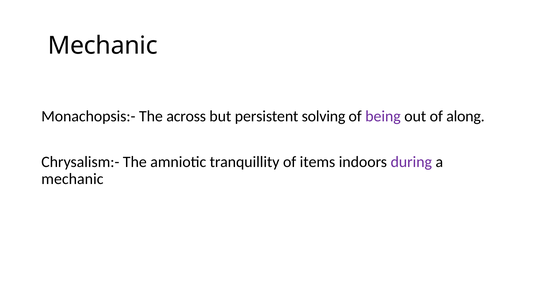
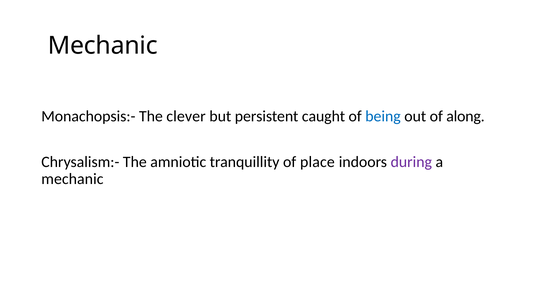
across: across -> clever
solving: solving -> caught
being colour: purple -> blue
items: items -> place
